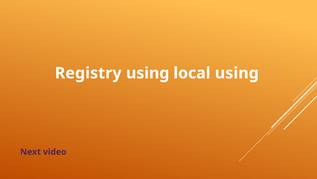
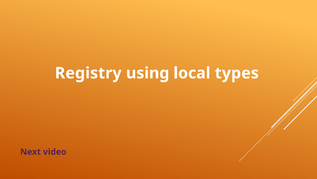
local using: using -> types
